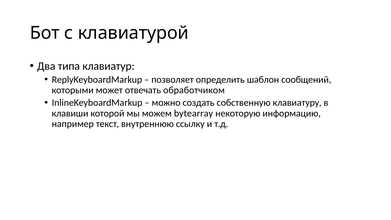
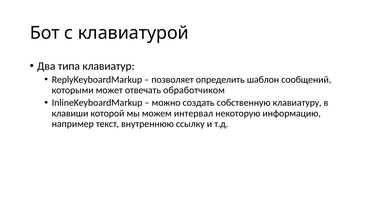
bytearray: bytearray -> интервал
